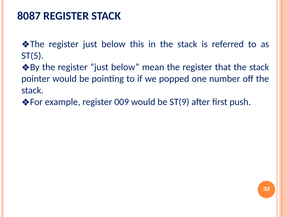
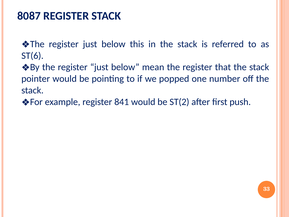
ST(5: ST(5 -> ST(6
009: 009 -> 841
ST(9: ST(9 -> ST(2
